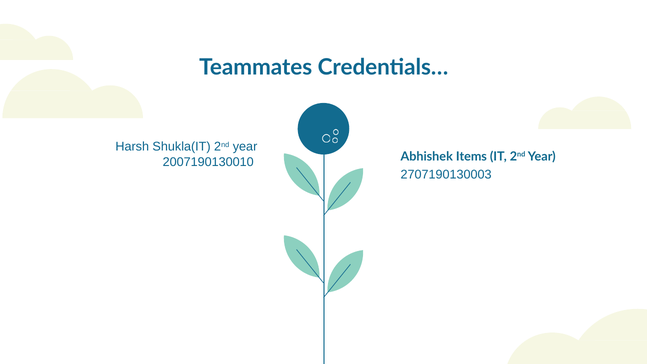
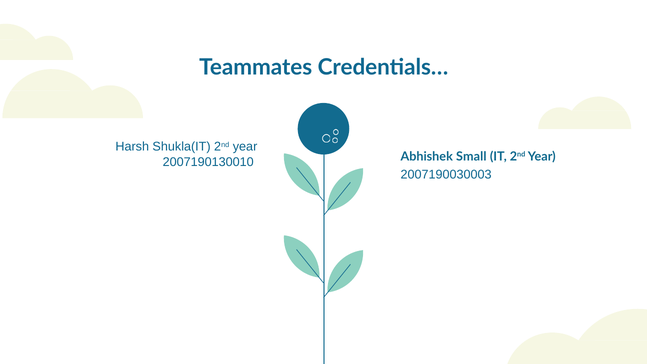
Items: Items -> Small
2707190130003: 2707190130003 -> 2007190030003
